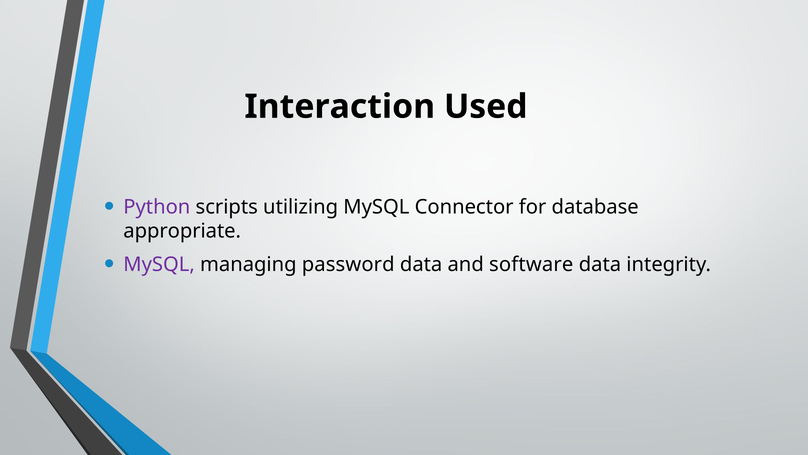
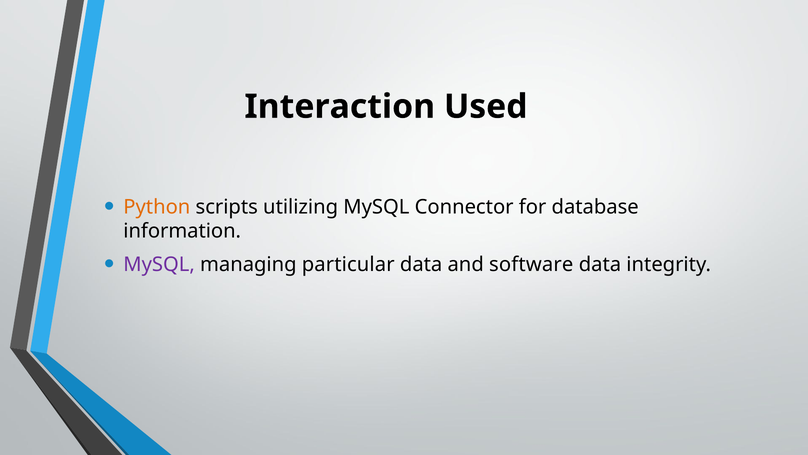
Python colour: purple -> orange
appropriate: appropriate -> information
password: password -> particular
